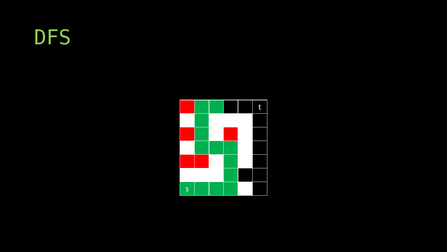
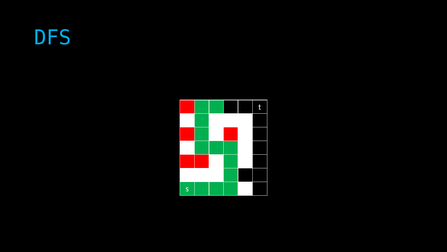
DFS colour: light green -> light blue
